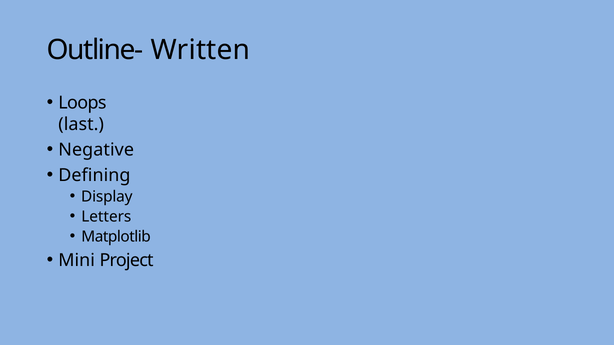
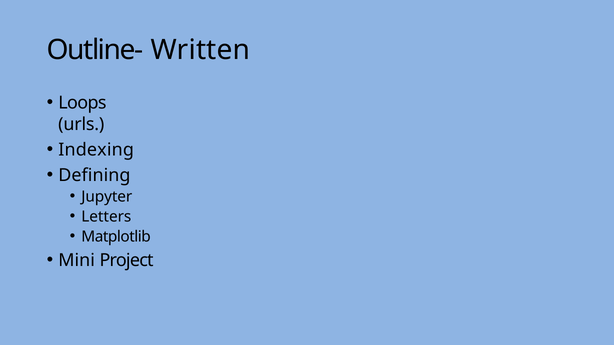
last: last -> urls
Negative: Negative -> Indexing
Display: Display -> Jupyter
